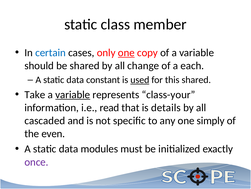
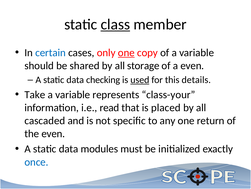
class underline: none -> present
change: change -> storage
a each: each -> even
constant: constant -> checking
this shared: shared -> details
variable at (73, 94) underline: present -> none
details: details -> placed
simply: simply -> return
once colour: purple -> blue
